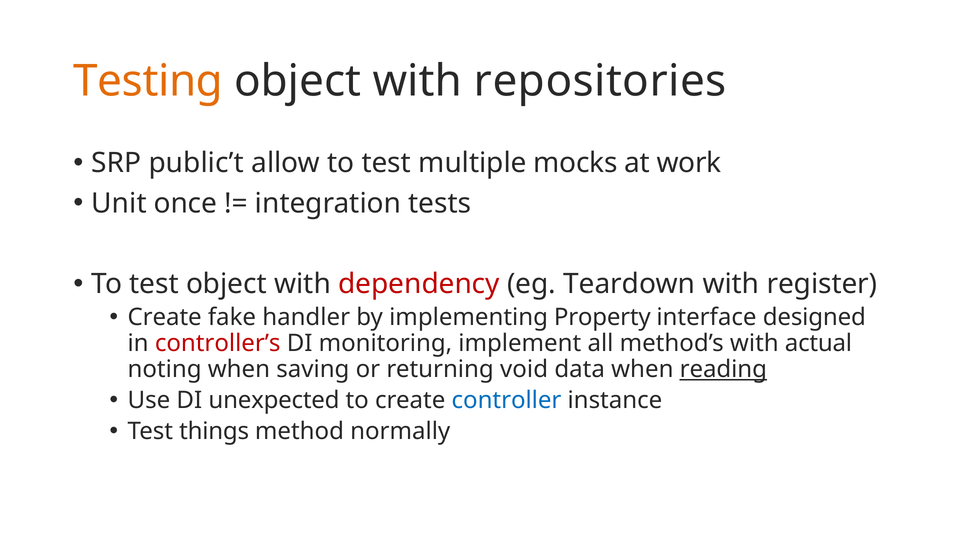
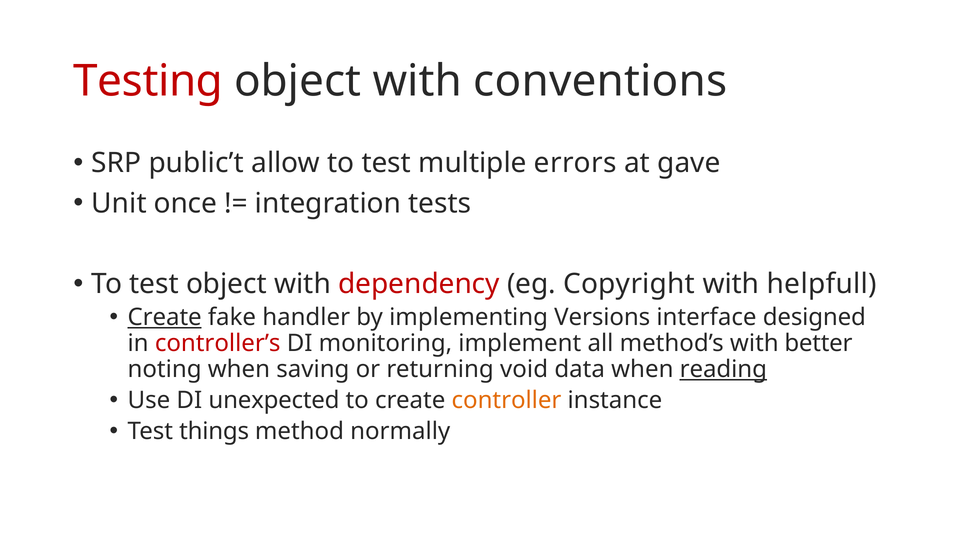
Testing colour: orange -> red
repositories: repositories -> conventions
mocks: mocks -> errors
work: work -> gave
Teardown: Teardown -> Copyright
register: register -> helpfull
Create at (165, 317) underline: none -> present
Property: Property -> Versions
actual: actual -> better
controller colour: blue -> orange
